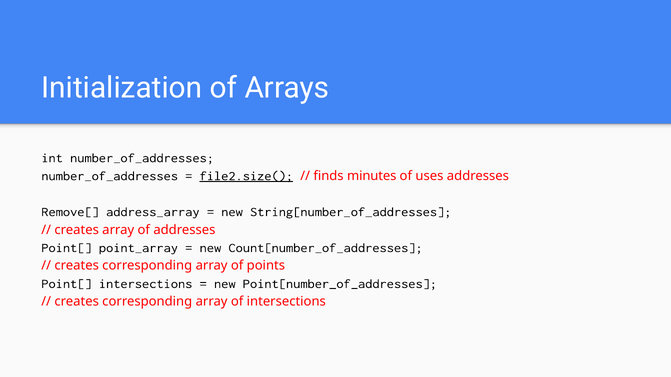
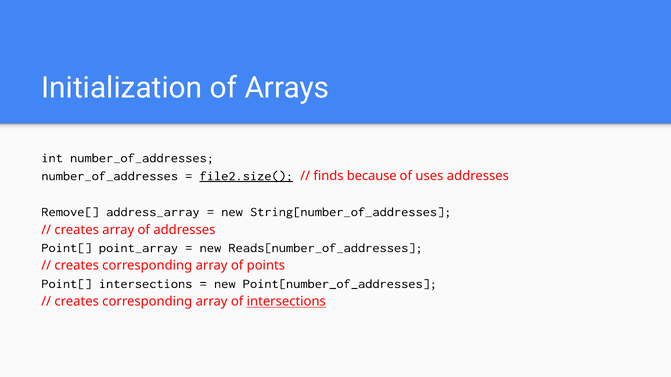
minutes: minutes -> because
Count[number_of_addresses: Count[number_of_addresses -> Reads[number_of_addresses
intersections at (286, 302) underline: none -> present
